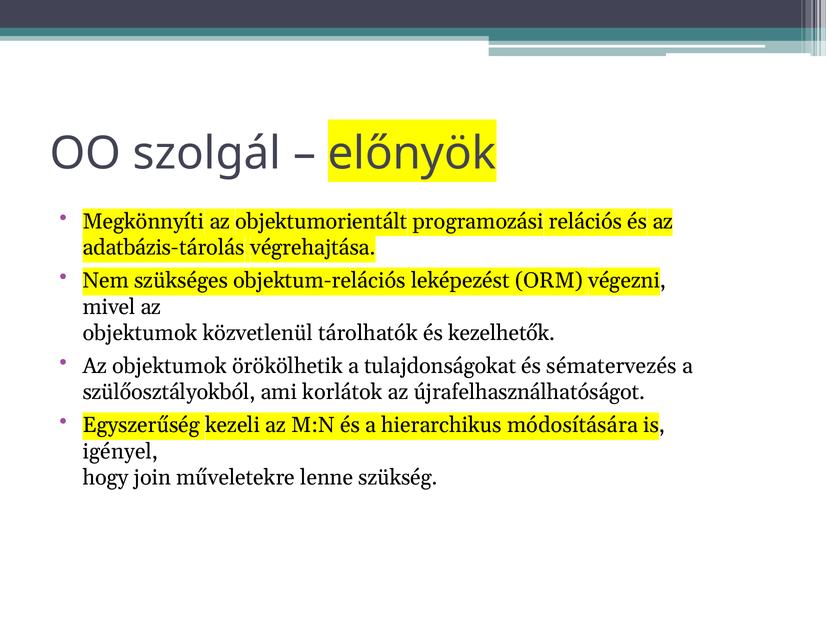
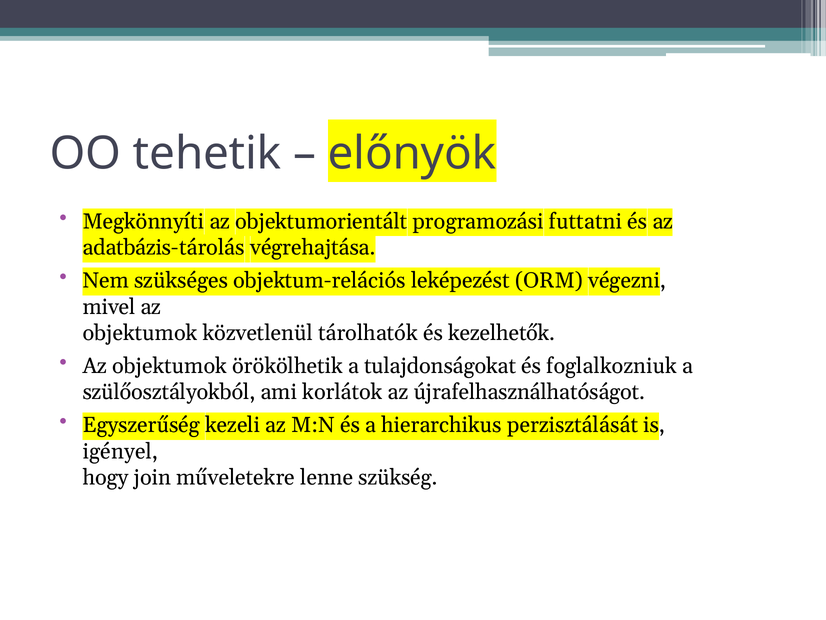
szolgál: szolgál -> tehetik
relációs: relációs -> futtatni
sématervezés: sématervezés -> foglalkozniuk
módosítására: módosítására -> perzisztálását
